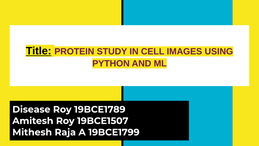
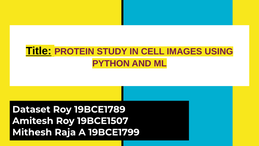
Disease: Disease -> Dataset
